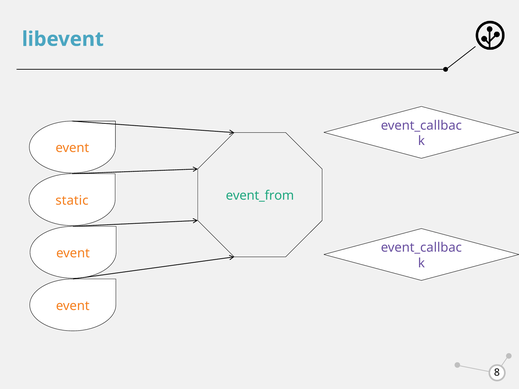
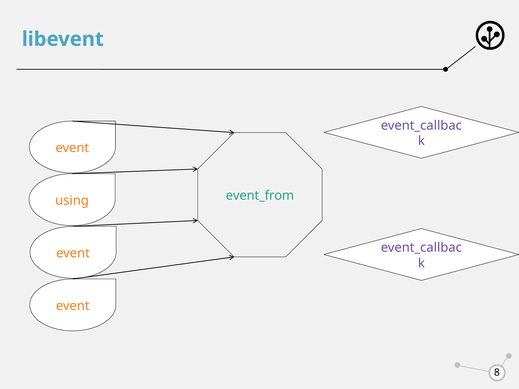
static: static -> using
